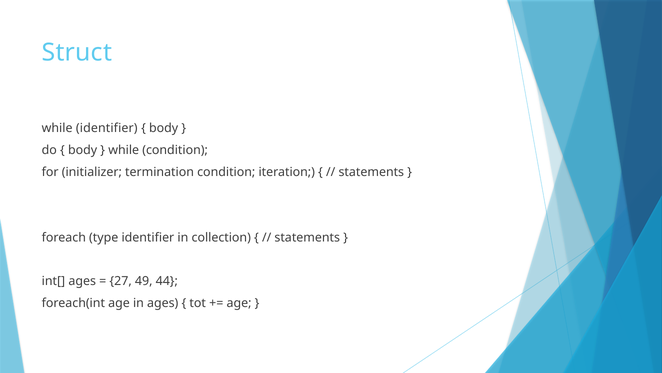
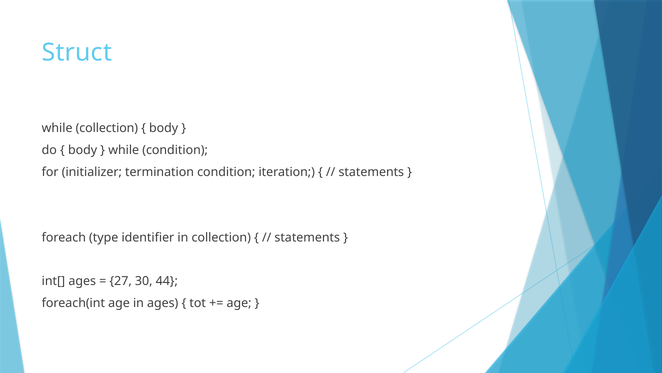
while identifier: identifier -> collection
49: 49 -> 30
